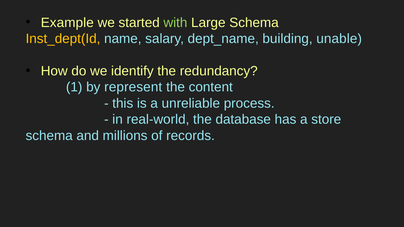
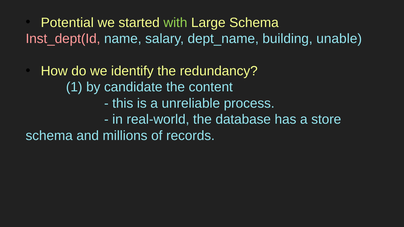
Example: Example -> Potential
Inst_dept(Id colour: yellow -> pink
represent: represent -> candidate
